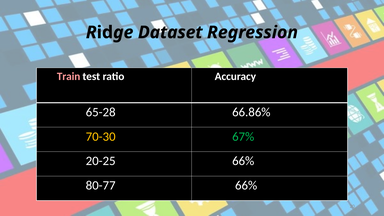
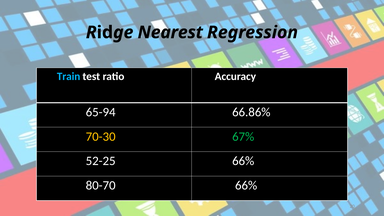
Dataset: Dataset -> Nearest
Train colour: pink -> light blue
65-28: 65-28 -> 65-94
20-25: 20-25 -> 52-25
80-77: 80-77 -> 80-70
